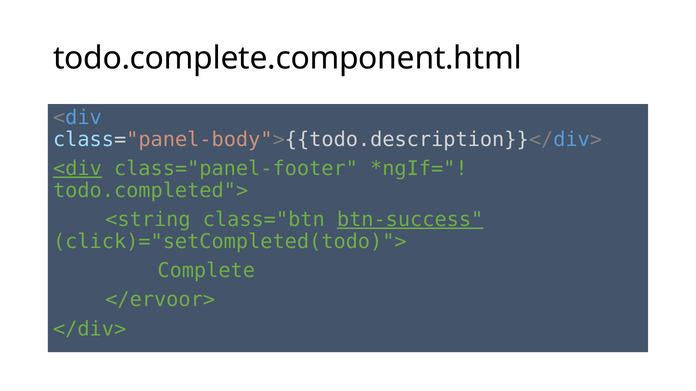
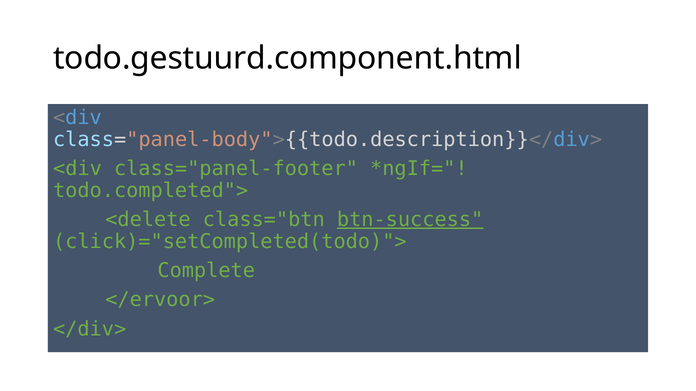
todo.complete.component.html: todo.complete.component.html -> todo.gestuurd.component.html
<div at (77, 169) underline: present -> none
<string: <string -> <delete
